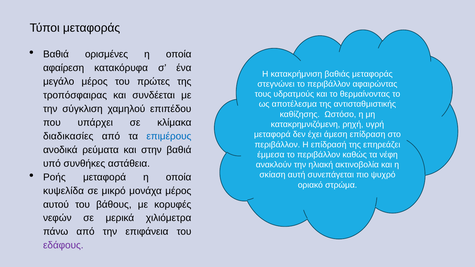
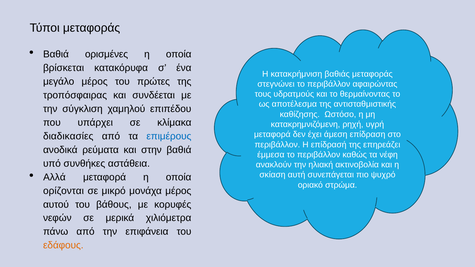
αφαίρεση: αφαίρεση -> βρίσκεται
Ροής: Ροής -> Αλλά
κυψελίδα: κυψελίδα -> ορίζονται
εδάφους colour: purple -> orange
